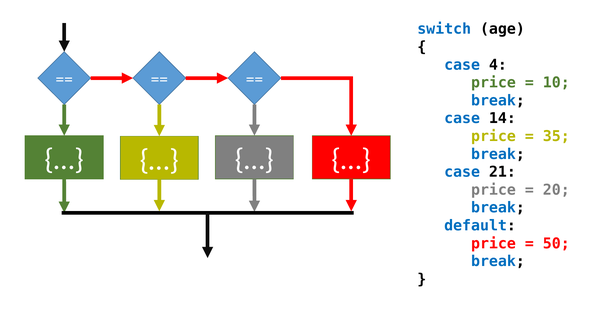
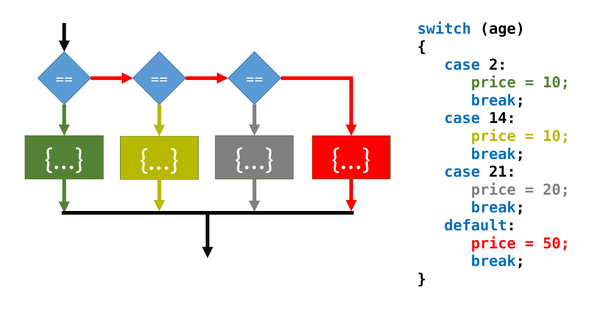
4: 4 -> 2
35 at (556, 136): 35 -> 10
